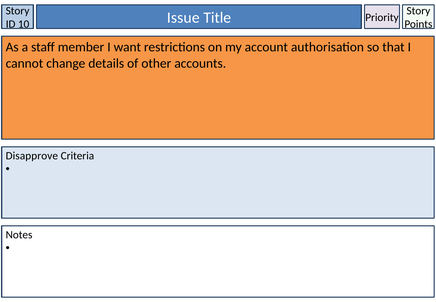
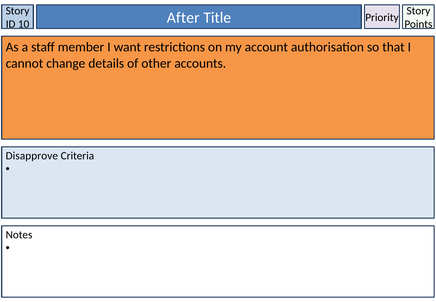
Issue: Issue -> After
